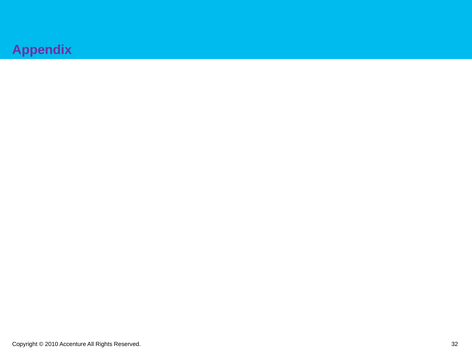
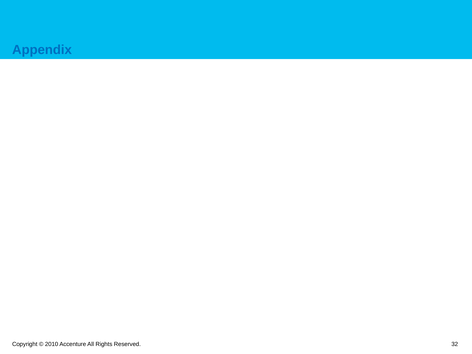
Appendix colour: purple -> blue
